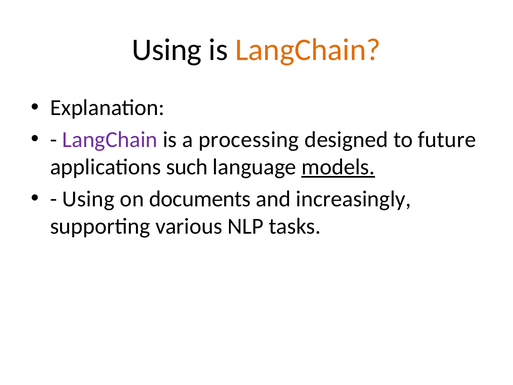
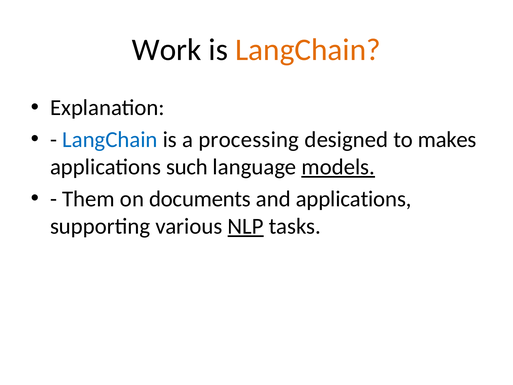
Using at (167, 50): Using -> Work
LangChain at (110, 140) colour: purple -> blue
future: future -> makes
Using at (88, 199): Using -> Them
and increasingly: increasingly -> applications
NLP underline: none -> present
